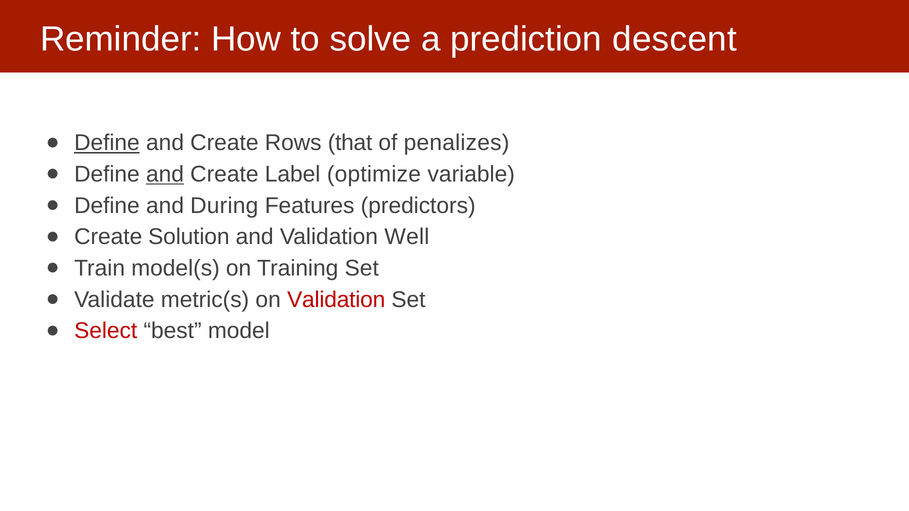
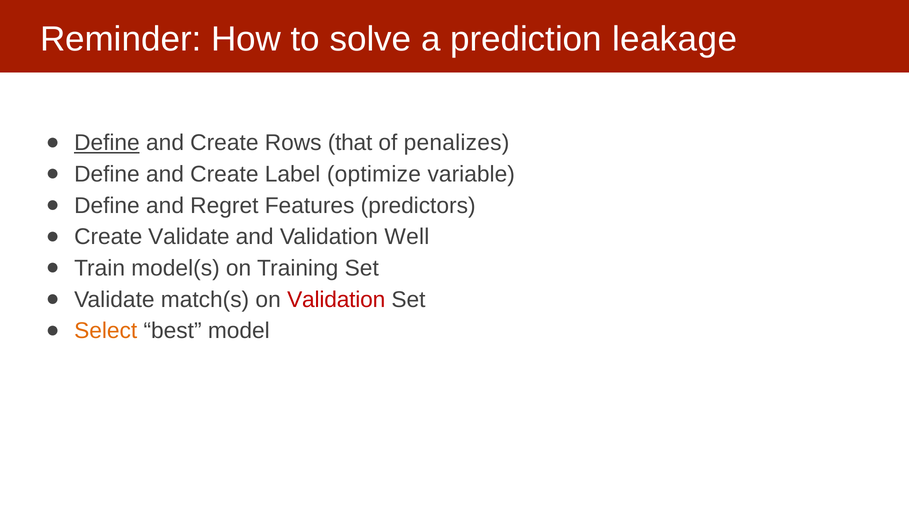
descent: descent -> leakage
and at (165, 174) underline: present -> none
During: During -> Regret
Create Solution: Solution -> Validate
metric(s: metric(s -> match(s
Select colour: red -> orange
